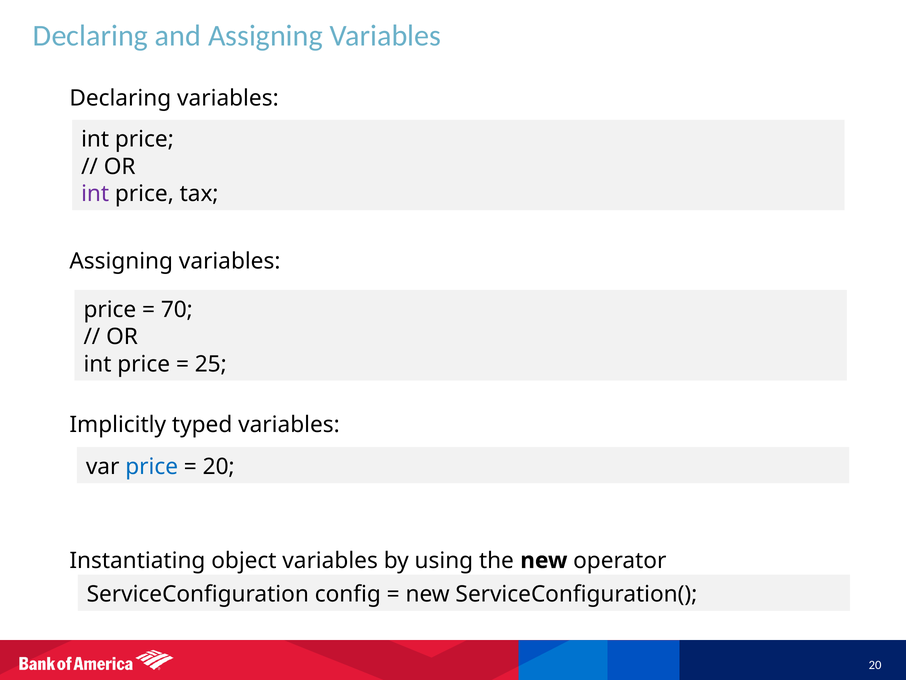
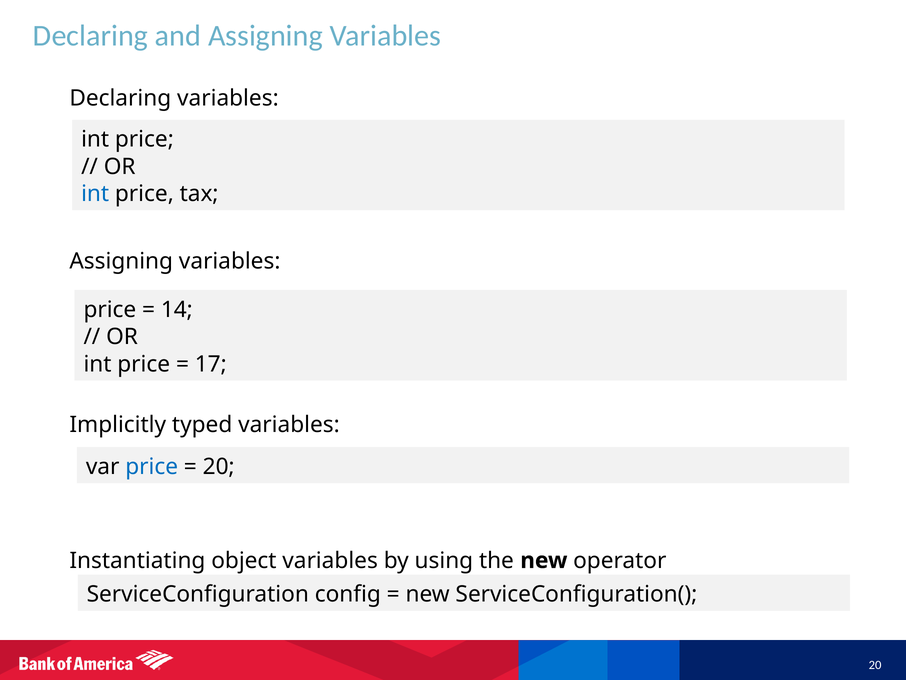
int at (95, 194) colour: purple -> blue
70: 70 -> 14
25: 25 -> 17
